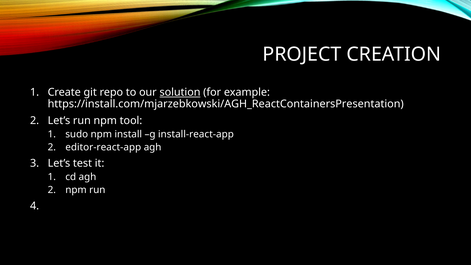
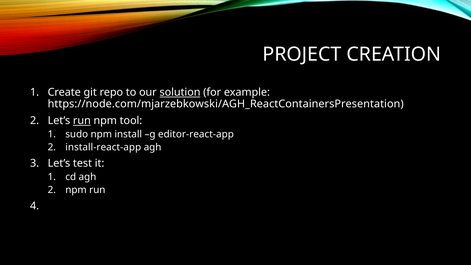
https://install.com/mjarzebkowski/AGH_ReactContainersPresentation: https://install.com/mjarzebkowski/AGH_ReactContainersPresentation -> https://node.com/mjarzebkowski/AGH_ReactContainersPresentation
run at (82, 121) underline: none -> present
install-react-app: install-react-app -> editor-react-app
editor-react-app: editor-react-app -> install-react-app
